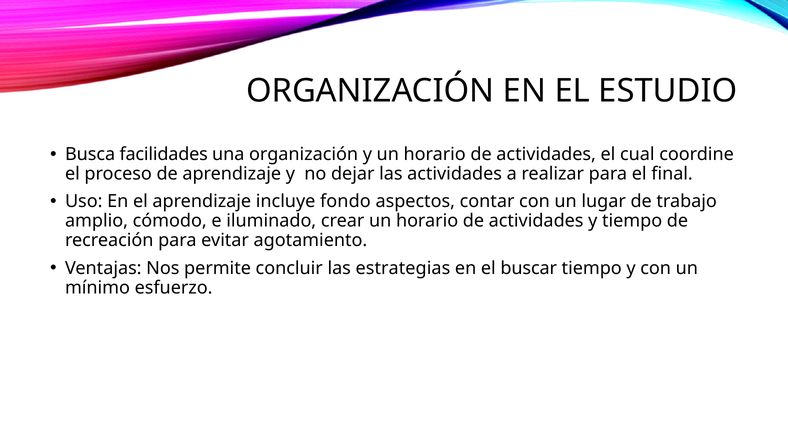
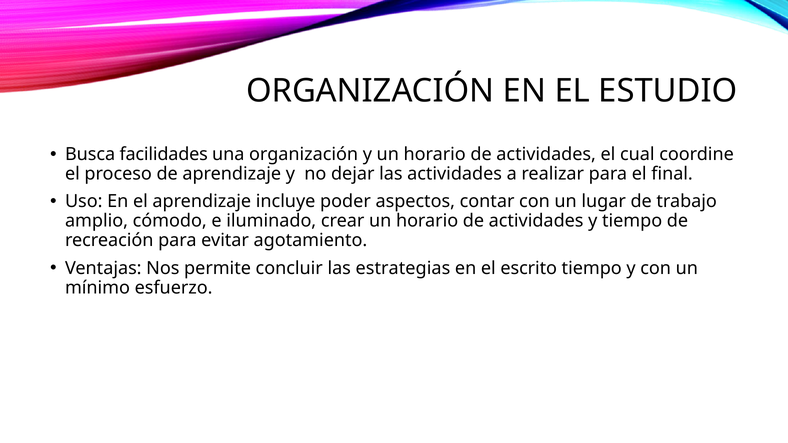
fondo: fondo -> poder
buscar: buscar -> escrito
